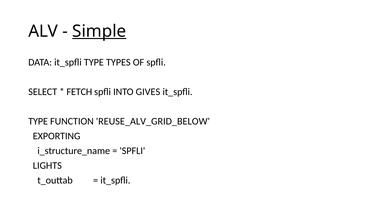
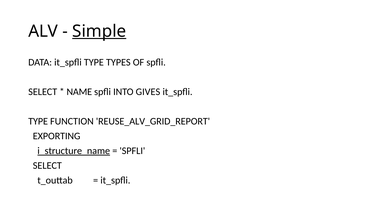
FETCH: FETCH -> NAME
REUSE_ALV_GRID_BELOW: REUSE_ALV_GRID_BELOW -> REUSE_ALV_GRID_REPORT
i_structure_name underline: none -> present
LIGHTS at (47, 165): LIGHTS -> SELECT
